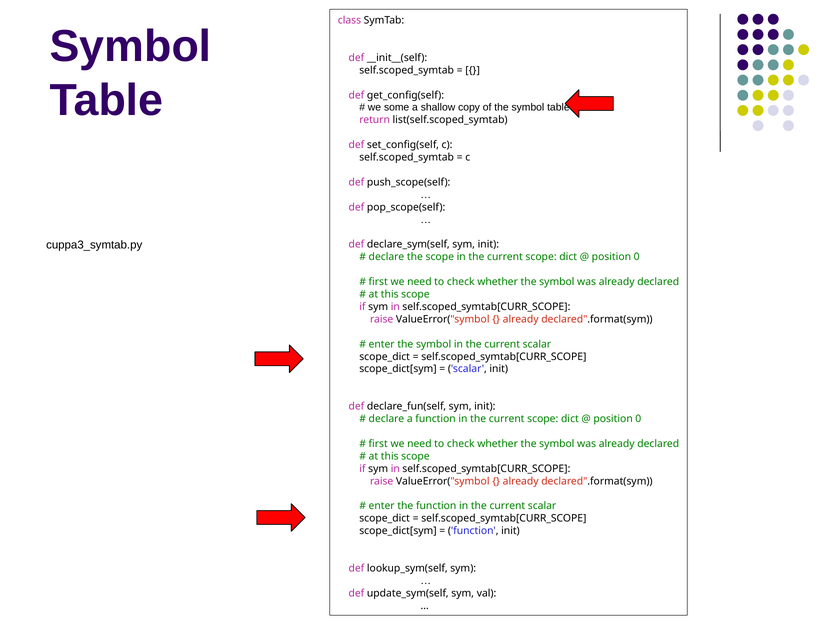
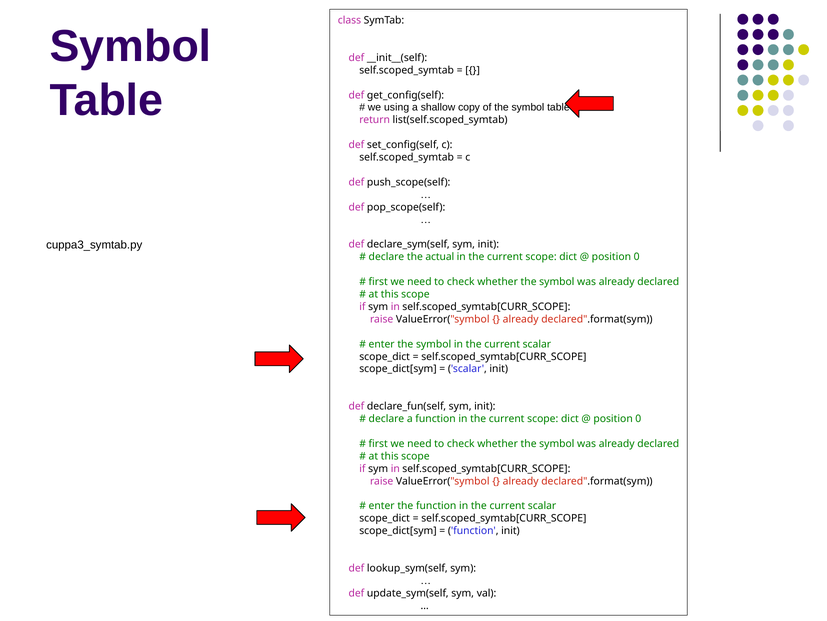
some: some -> using
the scope: scope -> actual
